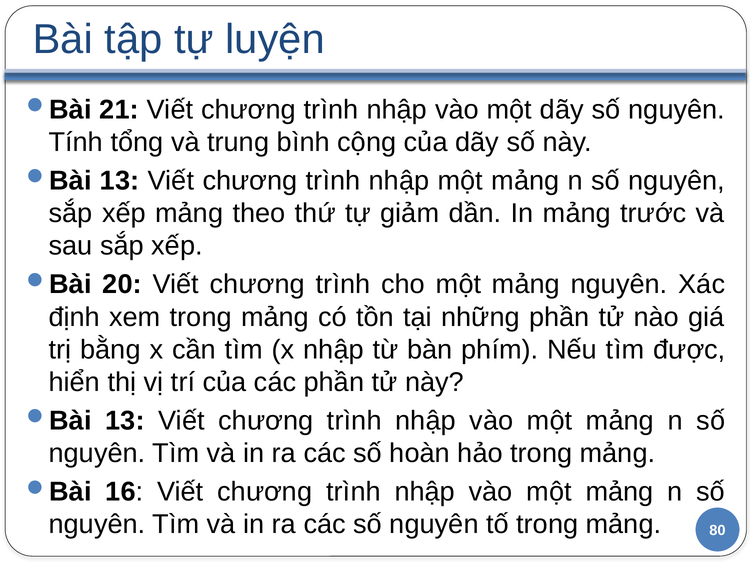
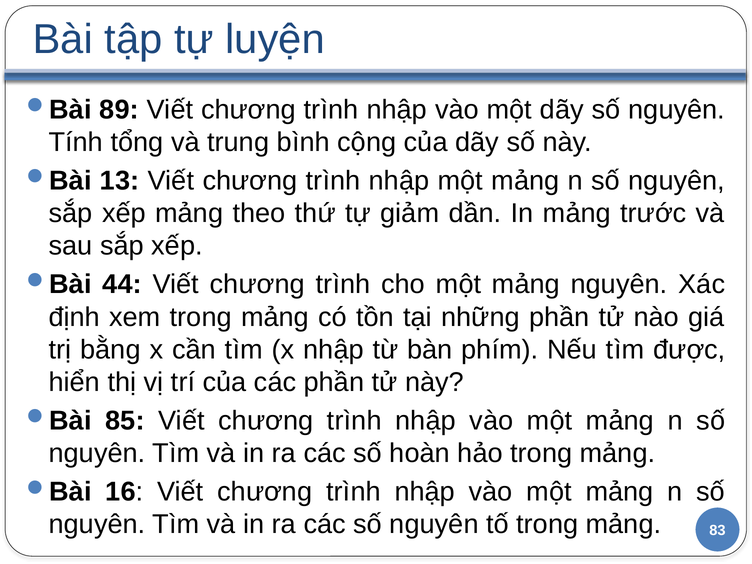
21: 21 -> 89
20: 20 -> 44
13 at (125, 421): 13 -> 85
80: 80 -> 83
